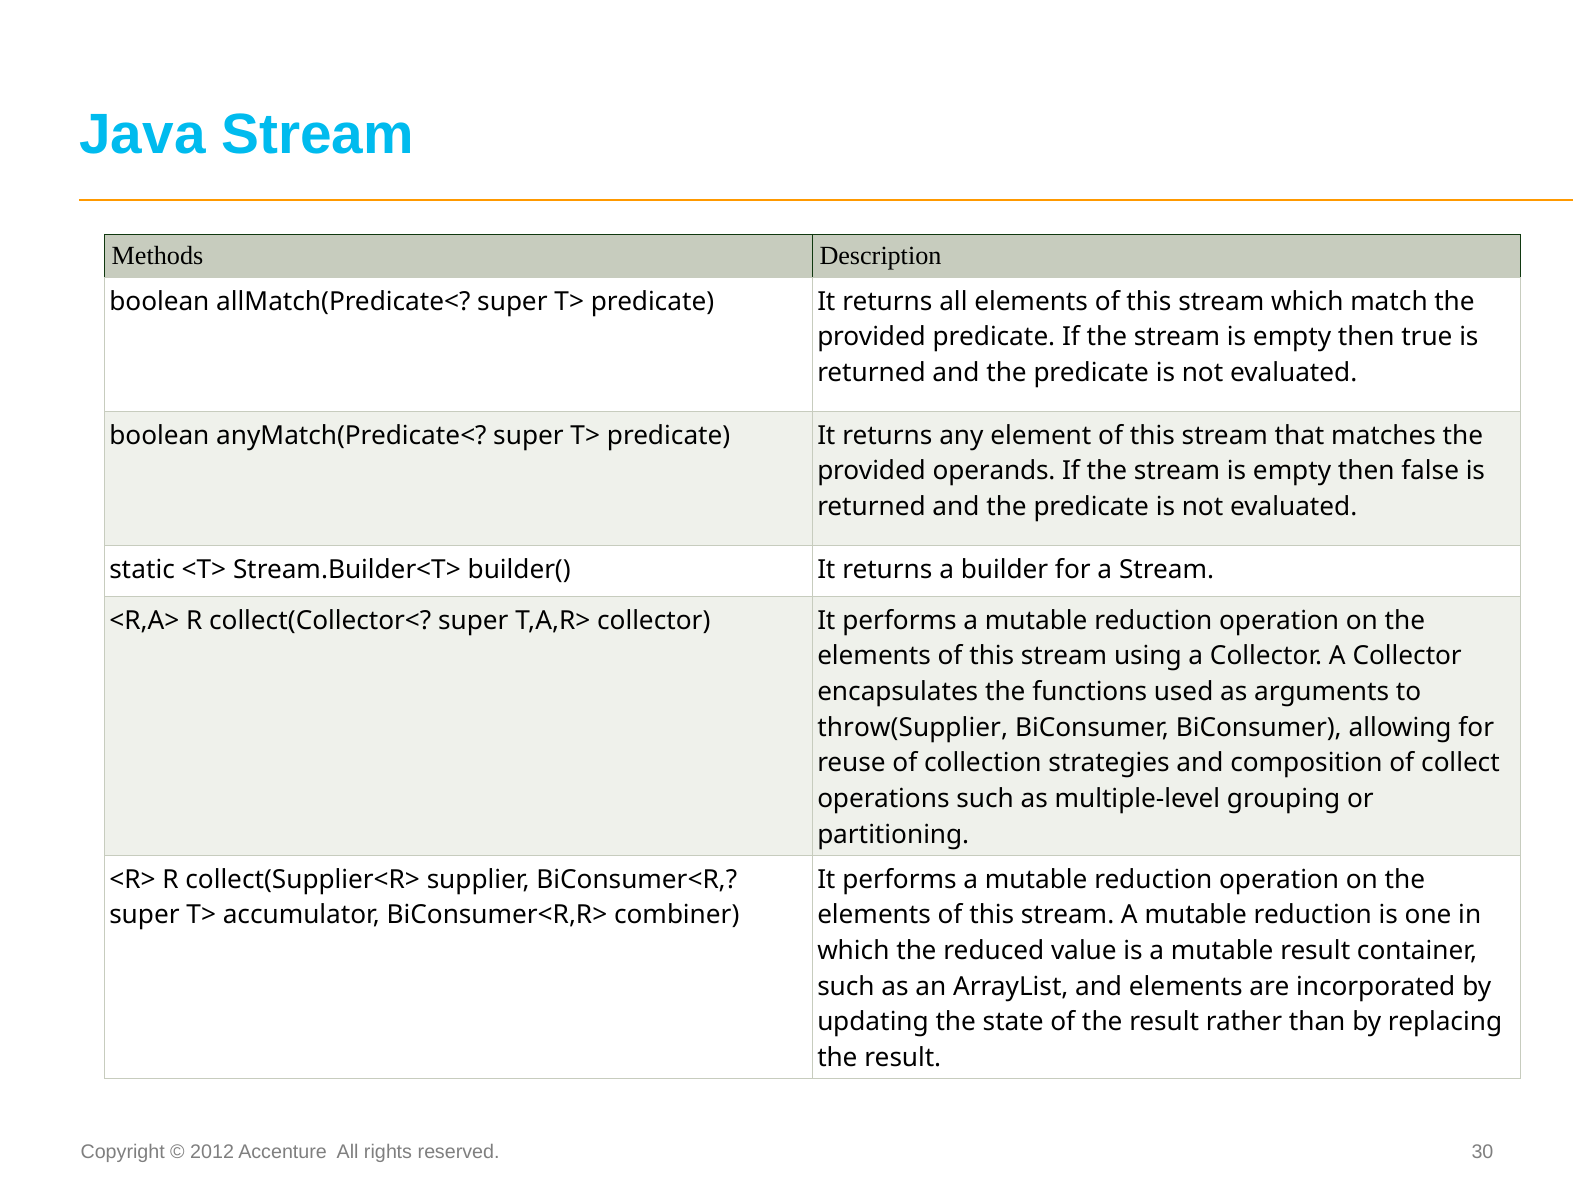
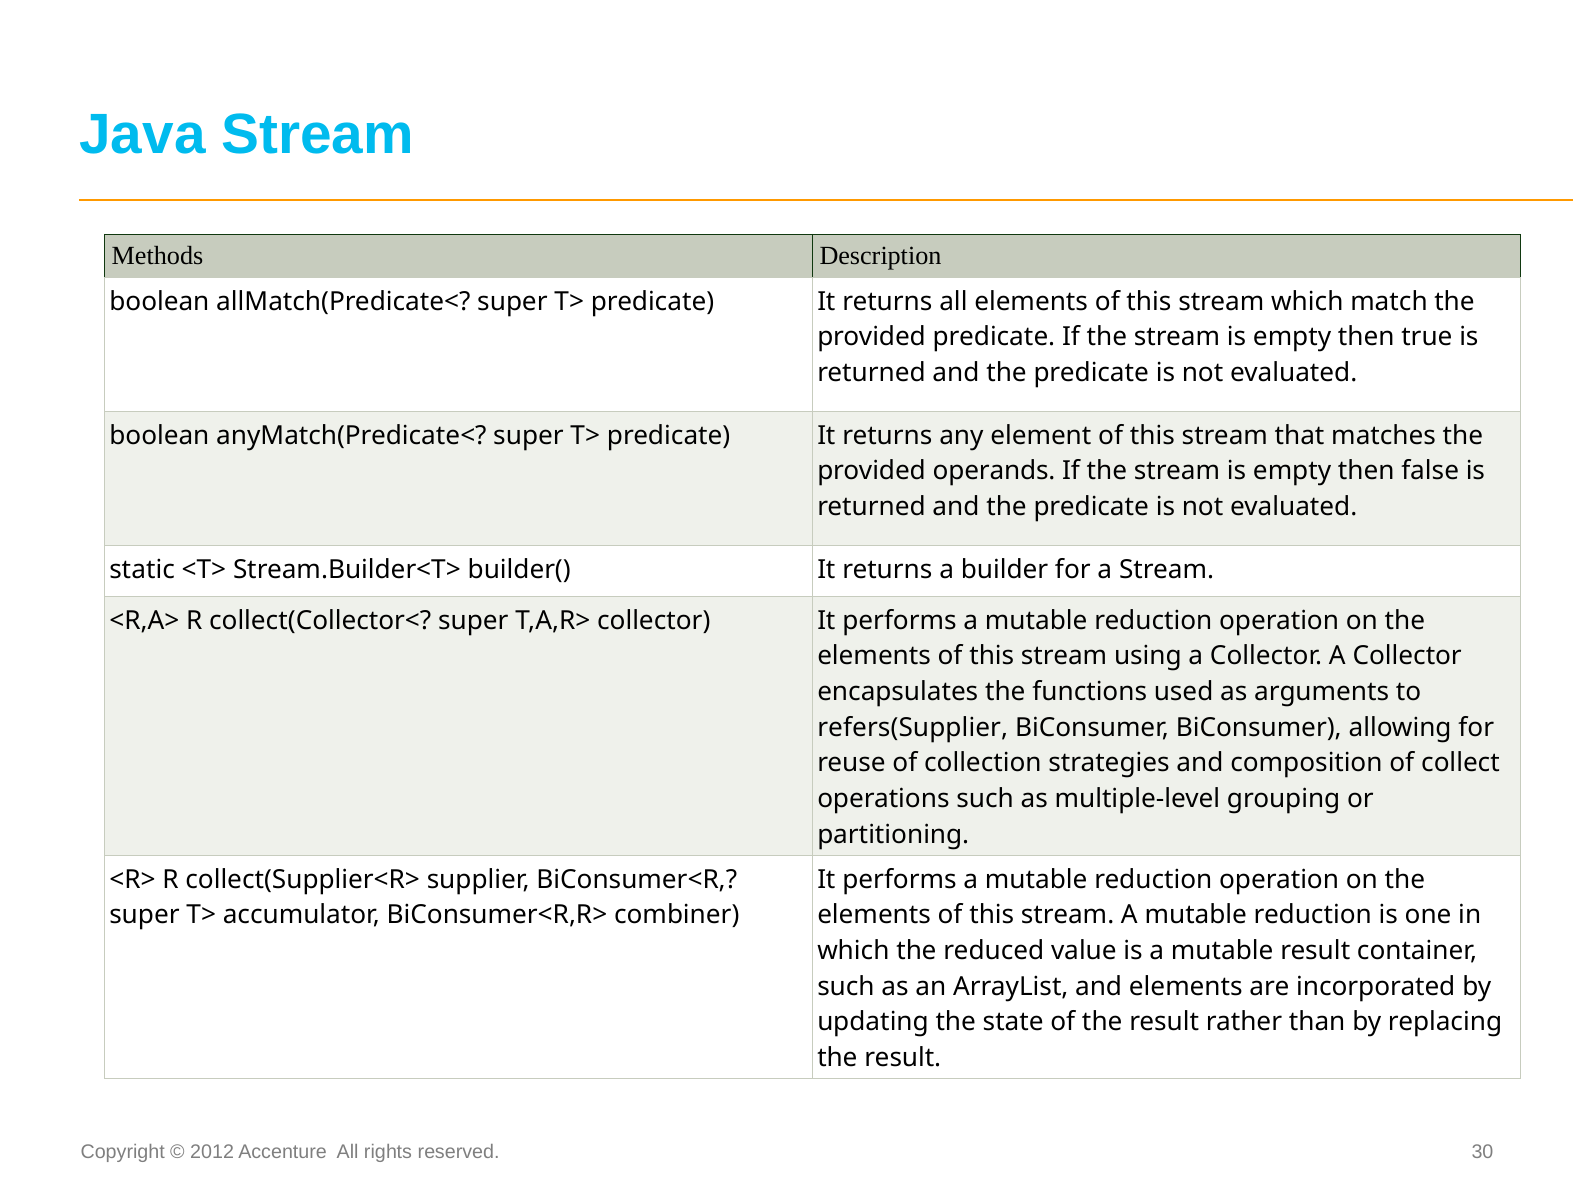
throw(Supplier: throw(Supplier -> refers(Supplier
